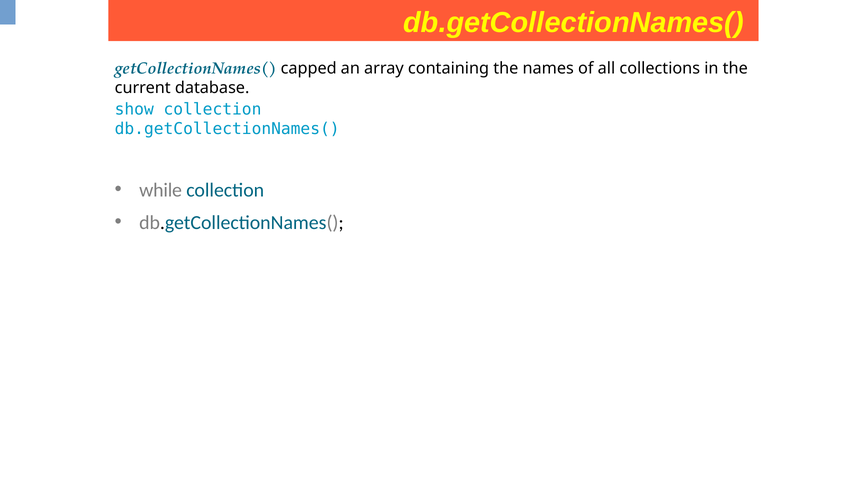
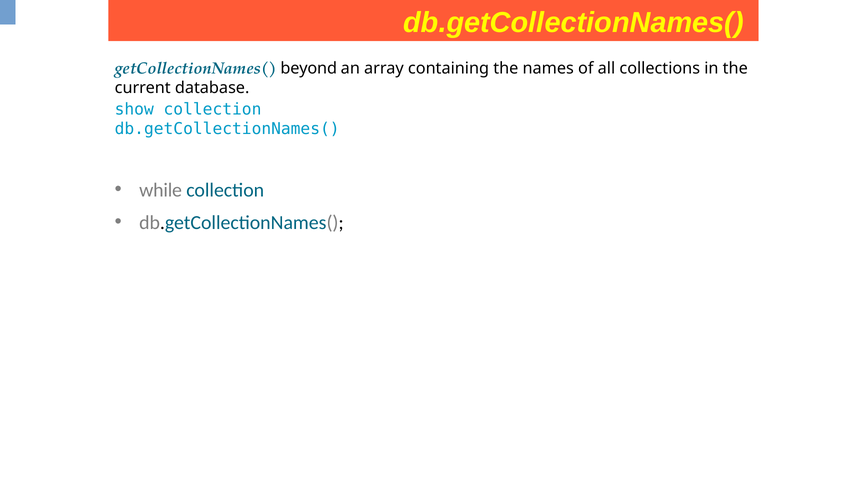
capped: capped -> beyond
